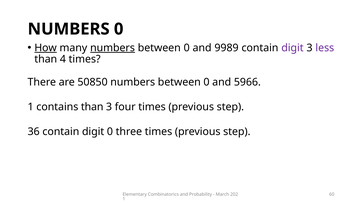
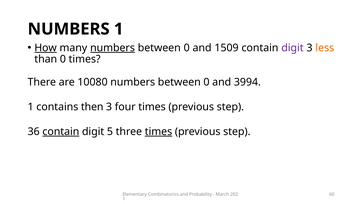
NUMBERS 0: 0 -> 1
9989: 9989 -> 1509
less at (325, 48) colour: purple -> orange
than 4: 4 -> 0
50850: 50850 -> 10080
5966: 5966 -> 3994
contains than: than -> then
contain at (61, 131) underline: none -> present
digit 0: 0 -> 5
times at (158, 131) underline: none -> present
